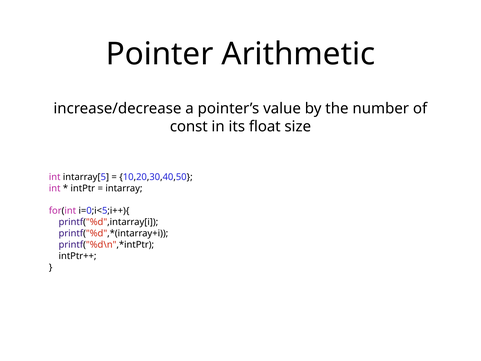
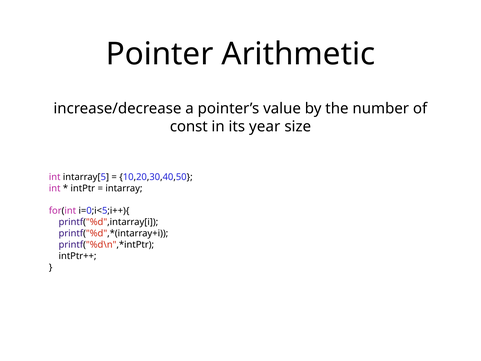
float: float -> year
